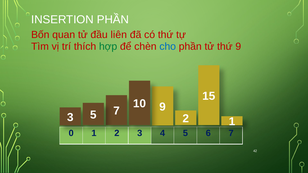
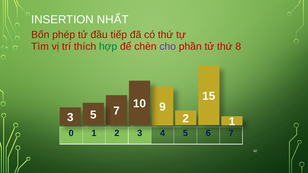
INSERTION PHẦN: PHẦN -> NHẤT
quan: quan -> phép
liên: liên -> tiếp
cho colour: blue -> purple
thứ 9: 9 -> 8
